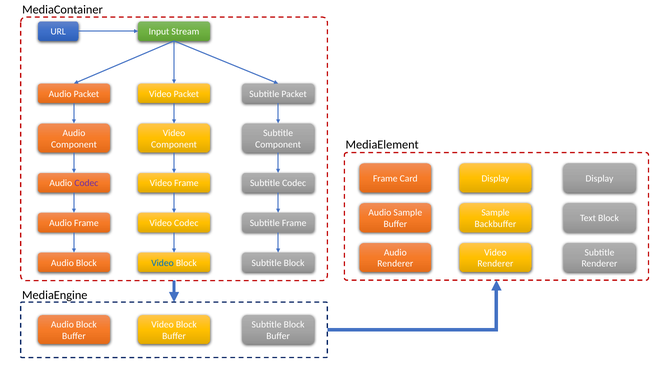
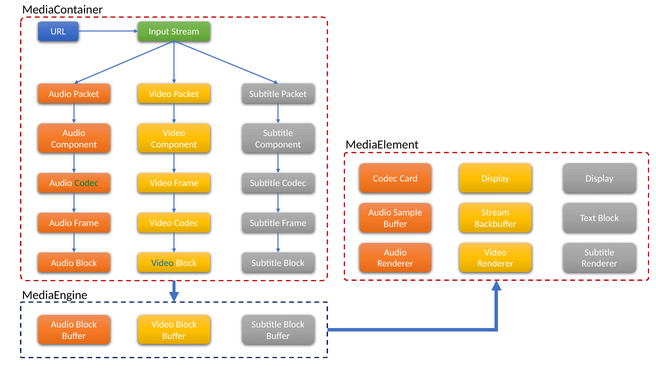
Frame at (385, 178): Frame -> Codec
Codec at (86, 183) colour: purple -> green
Sample at (495, 213): Sample -> Stream
